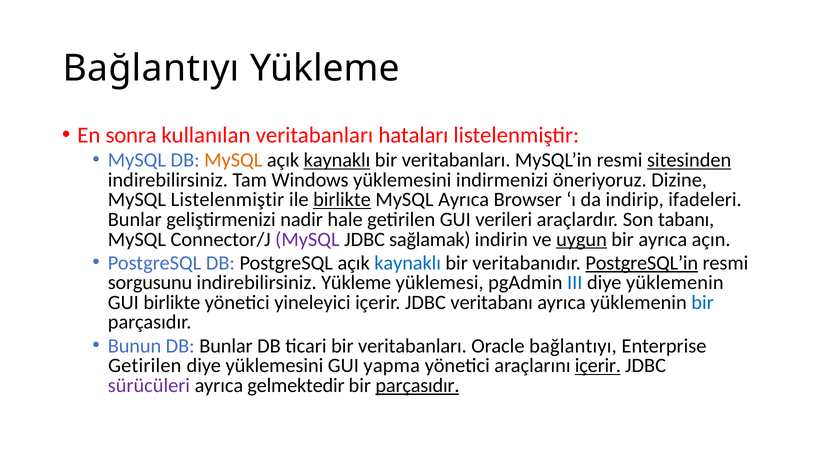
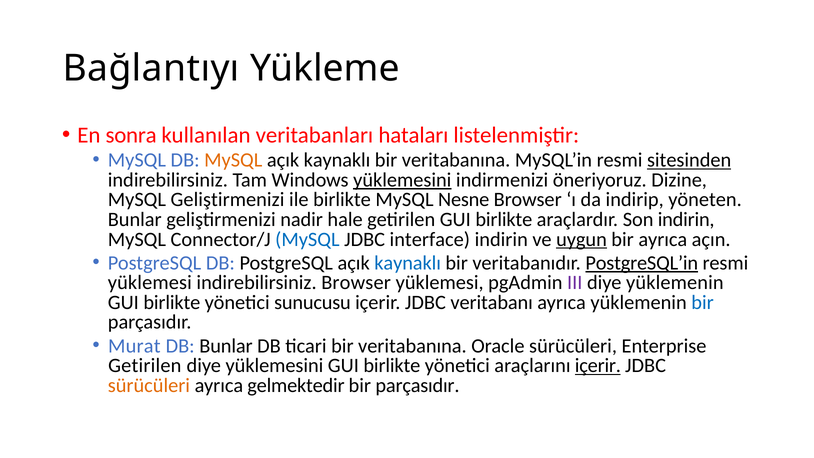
kaynaklı at (337, 160) underline: present -> none
veritabanları at (456, 160): veritabanları -> veritabanına
yüklemesini at (402, 180) underline: none -> present
MySQL Listelenmiştir: Listelenmiştir -> Geliştirmenizi
birlikte at (342, 200) underline: present -> none
MySQL Ayrıca: Ayrıca -> Nesne
ifadeleri: ifadeleri -> yöneten
getirilen GUI verileri: verileri -> birlikte
Son tabanı: tabanı -> indirin
MySQL at (307, 239) colour: purple -> blue
sağlamak: sağlamak -> interface
sorgusunu at (150, 283): sorgusunu -> yüklemesi
indirebilirsiniz Yükleme: Yükleme -> Browser
III colour: blue -> purple
yineleyici: yineleyici -> sunucusu
Bunun: Bunun -> Murat
ticari bir veritabanları: veritabanları -> veritabanına
Oracle bağlantıyı: bağlantıyı -> sürücüleri
yapma at (392, 366): yapma -> birlikte
sürücüleri at (149, 385) colour: purple -> orange
parçasıdır at (418, 385) underline: present -> none
